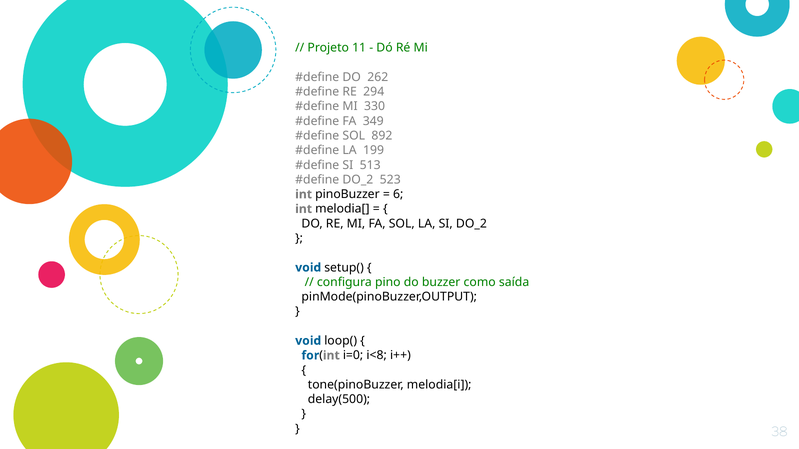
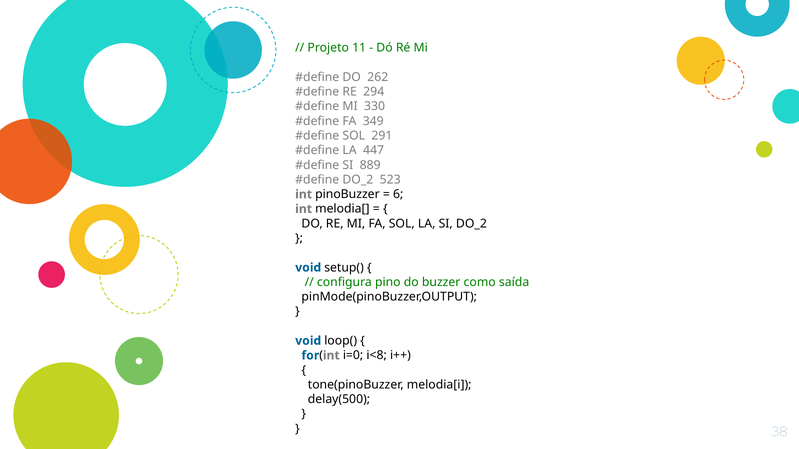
892: 892 -> 291
199: 199 -> 447
513: 513 -> 889
